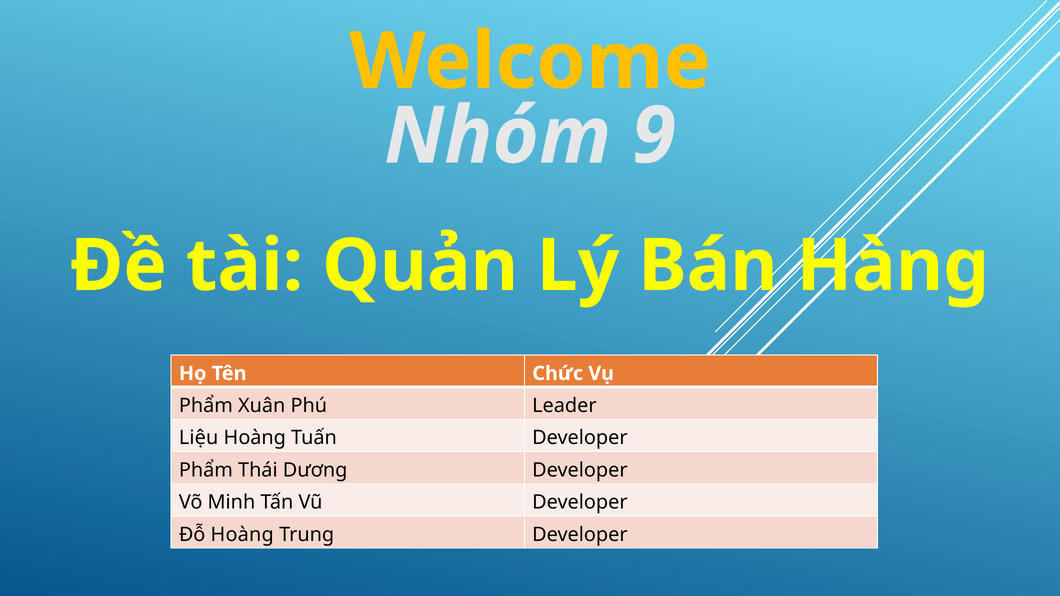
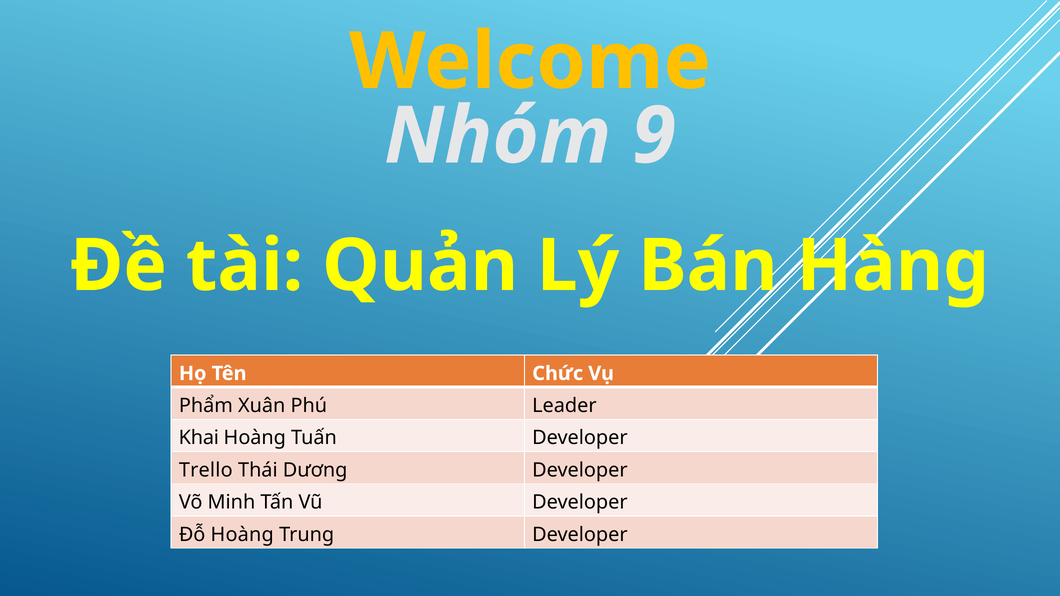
Liệu: Liệu -> Khai
Phẩm at (206, 470): Phẩm -> Trello
